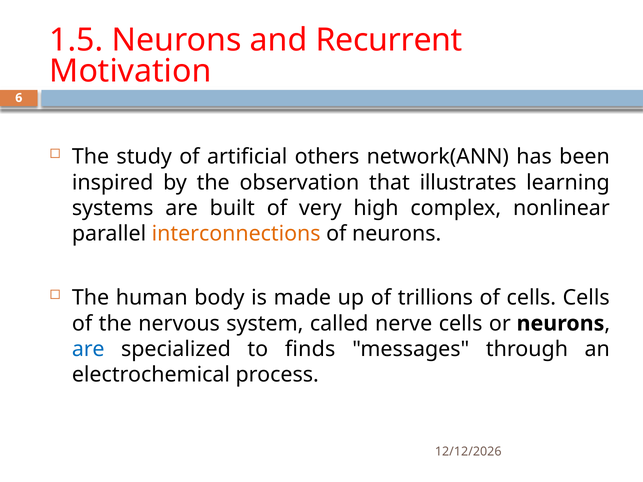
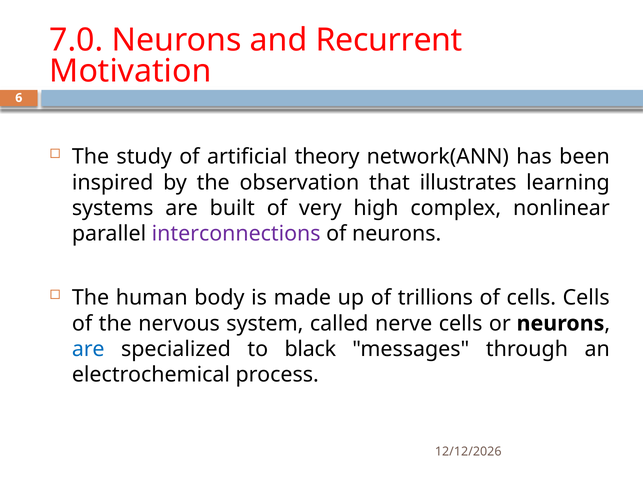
1.5: 1.5 -> 7.0
others: others -> theory
interconnections colour: orange -> purple
finds: finds -> black
